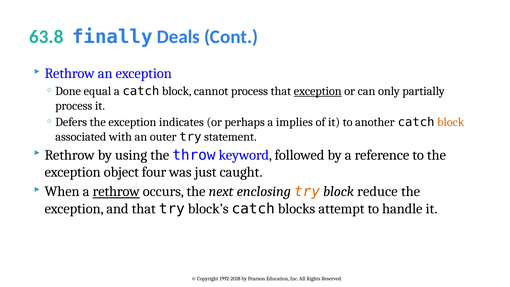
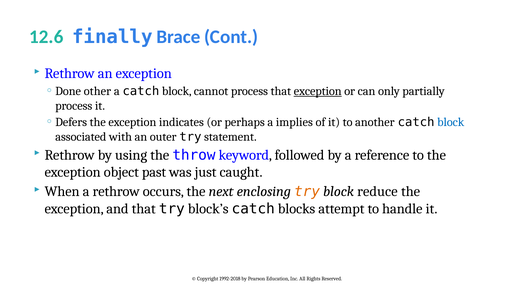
63.8: 63.8 -> 12.6
Deals: Deals -> Brace
equal: equal -> other
block at (451, 122) colour: orange -> blue
four: four -> past
rethrow at (116, 191) underline: present -> none
